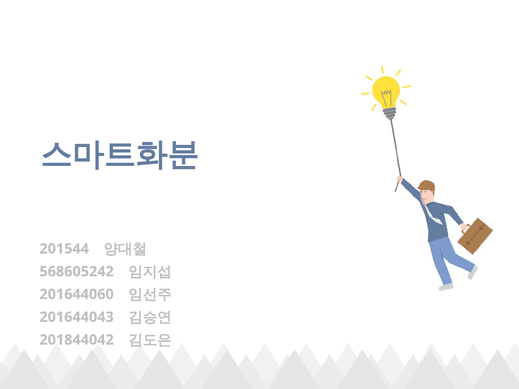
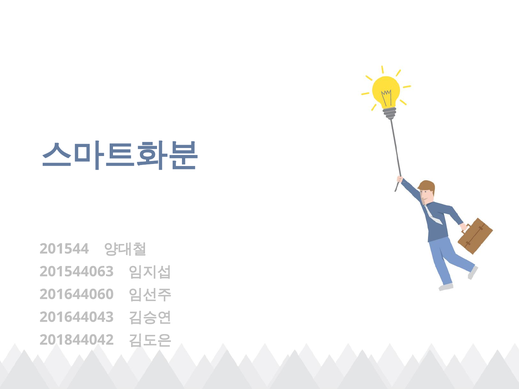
568605242: 568605242 -> 201544063
